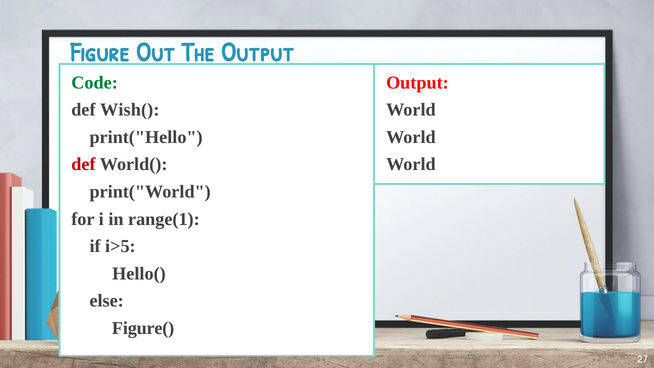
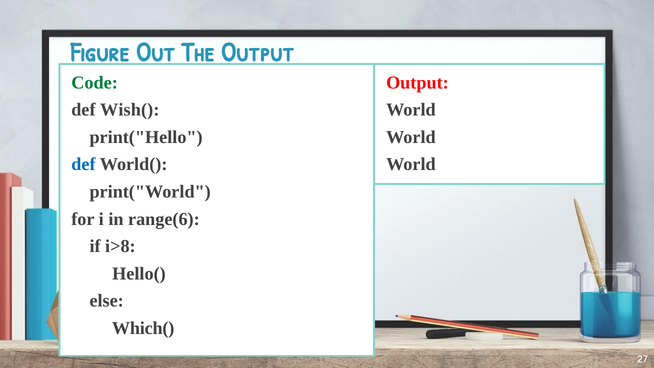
def at (83, 164) colour: red -> blue
range(1: range(1 -> range(6
i>5: i>5 -> i>8
Figure(: Figure( -> Which(
